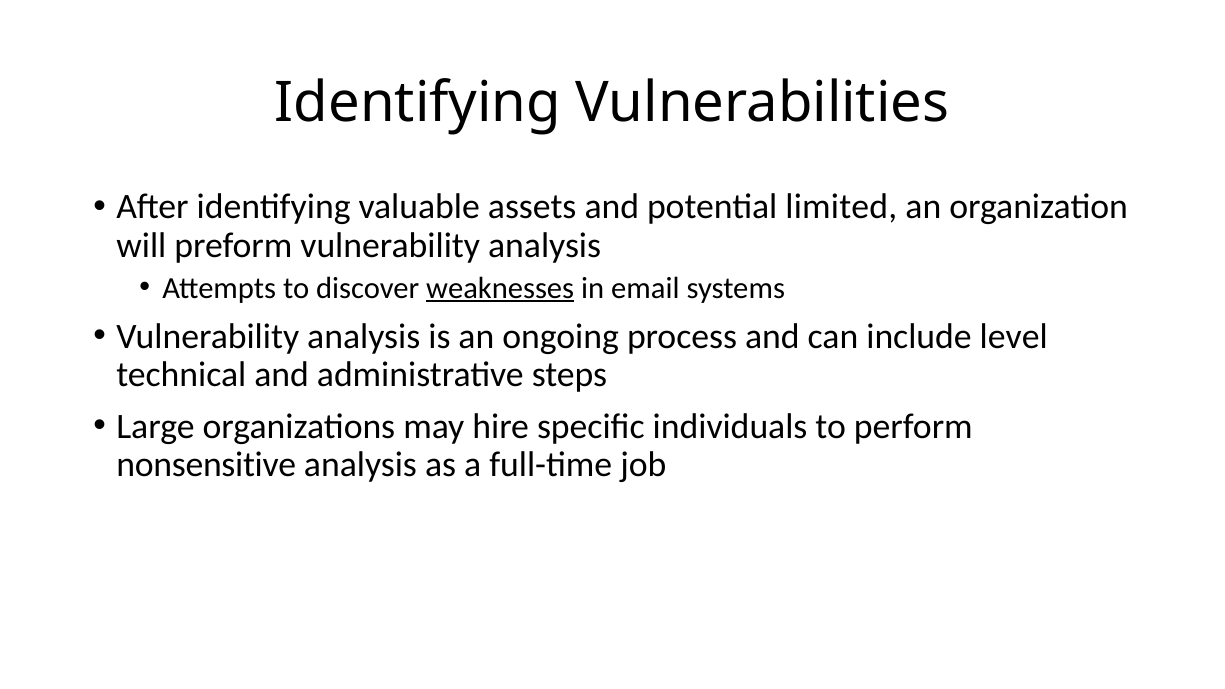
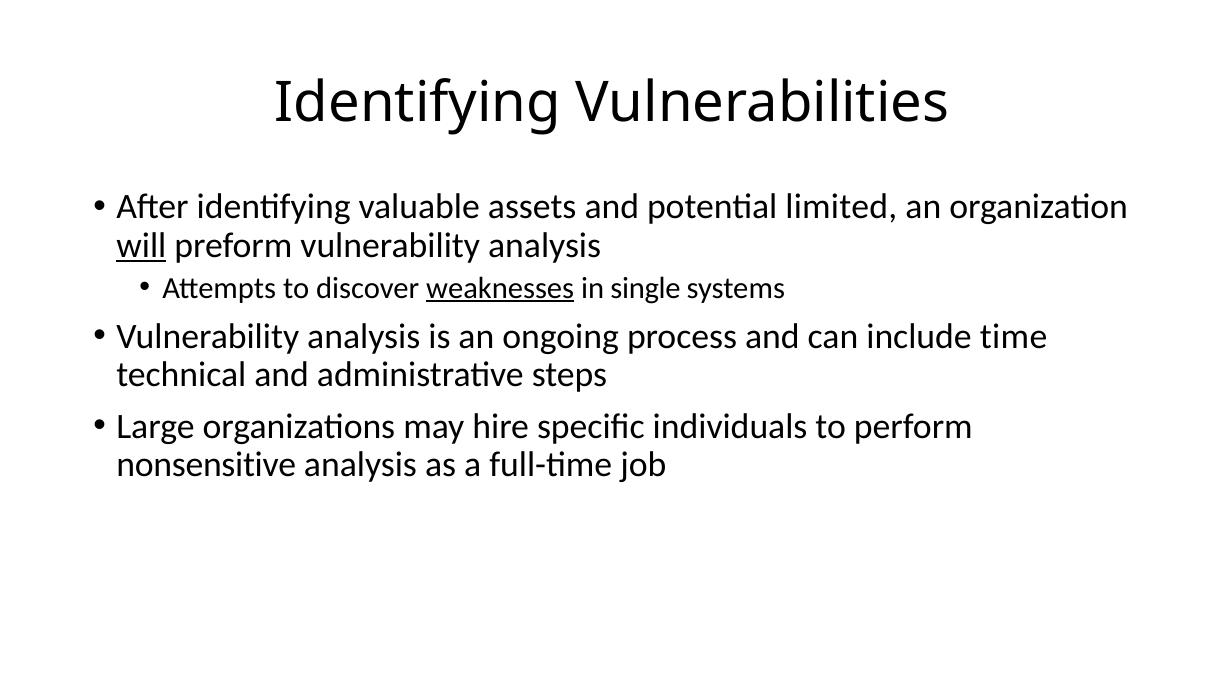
will underline: none -> present
email: email -> single
level: level -> time
